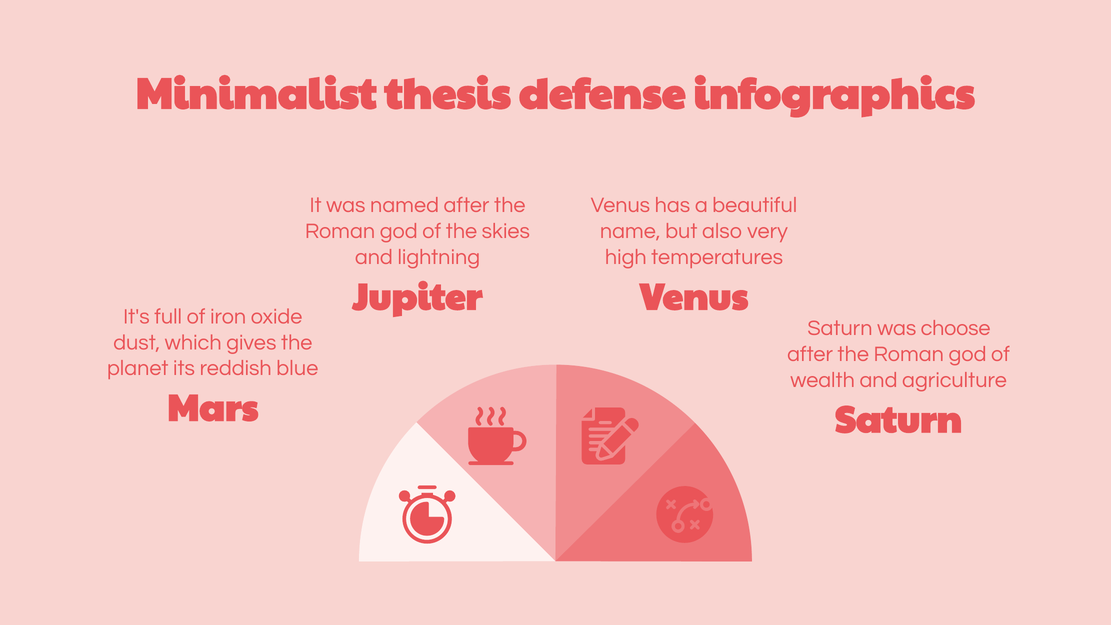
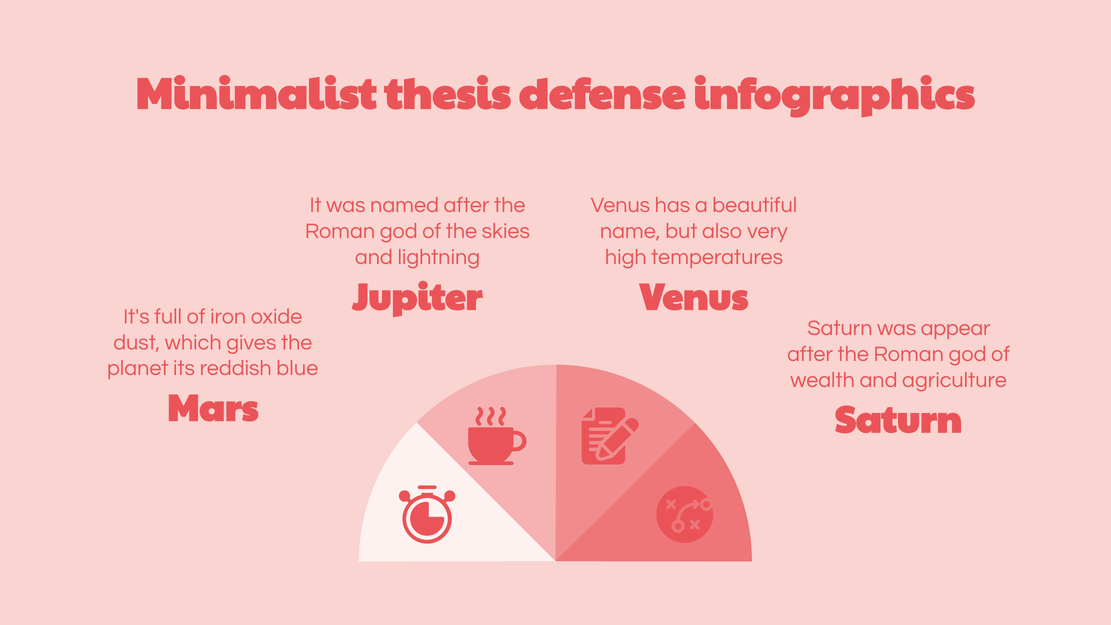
choose: choose -> appear
